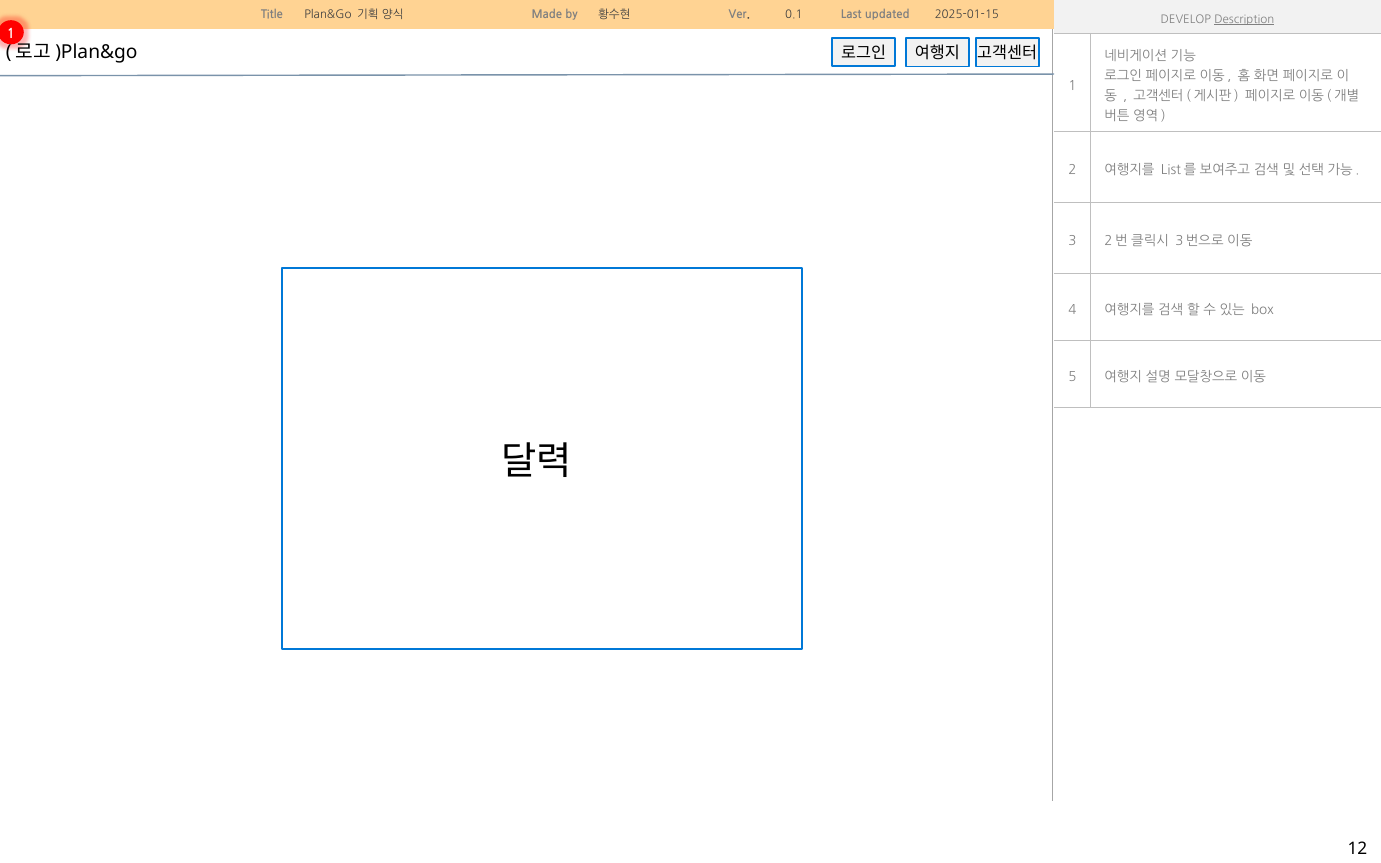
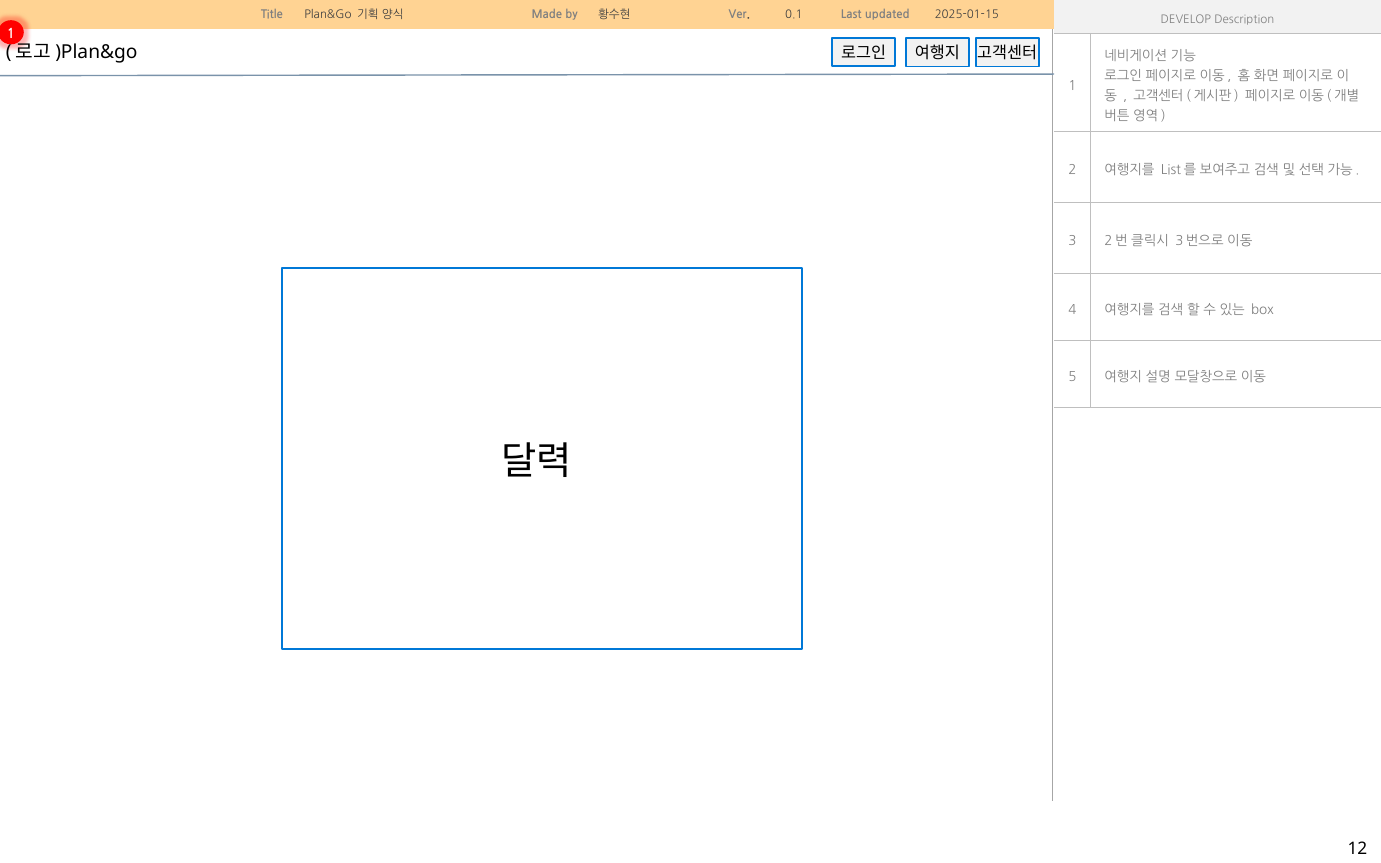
Description underline: present -> none
